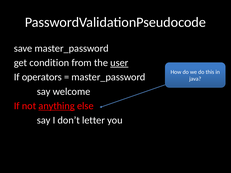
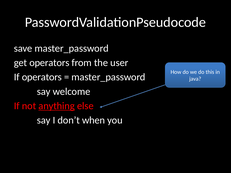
get condition: condition -> operators
user underline: present -> none
letter: letter -> when
